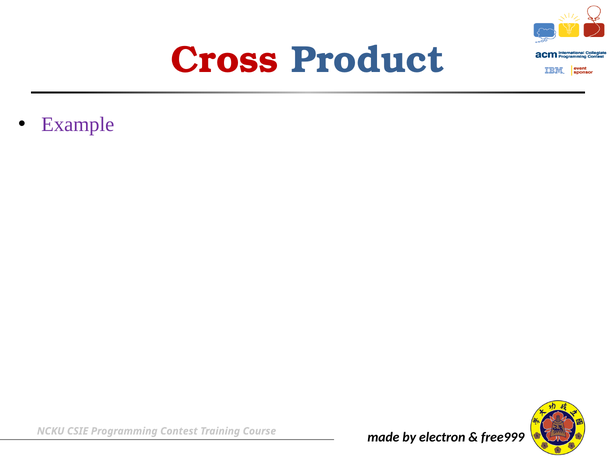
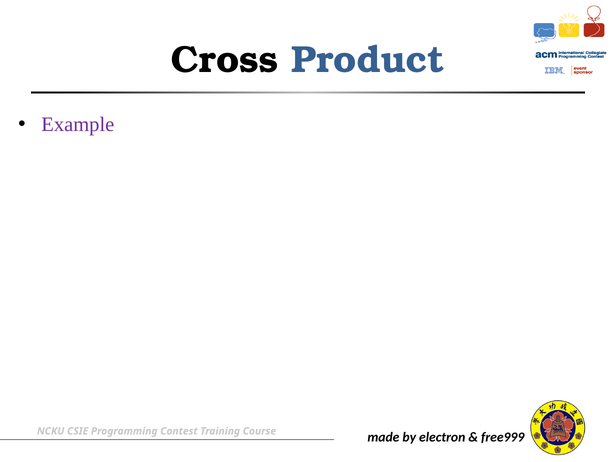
Cross colour: red -> black
